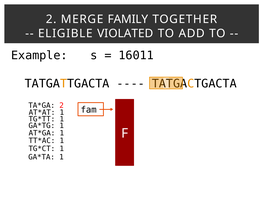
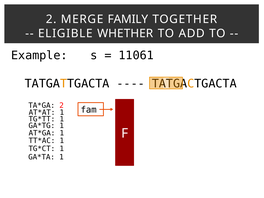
VIOLATED: VIOLATED -> WHETHER
16011: 16011 -> 11061
